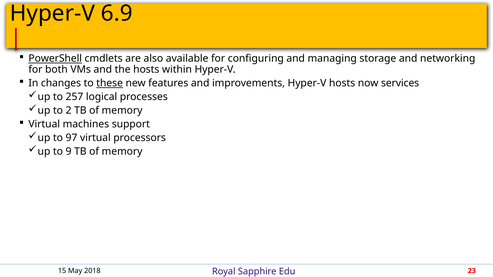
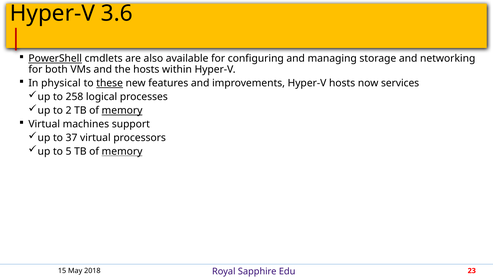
6.9: 6.9 -> 3.6
changes: changes -> physical
257: 257 -> 258
memory at (122, 111) underline: none -> present
97: 97 -> 37
9: 9 -> 5
memory at (122, 152) underline: none -> present
